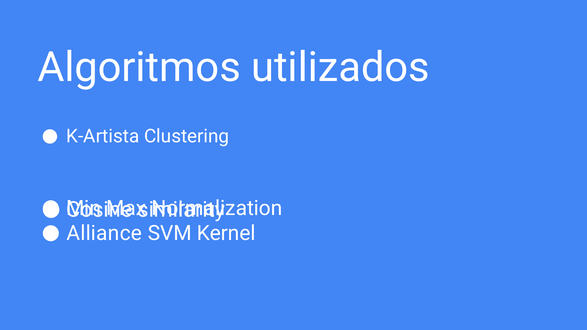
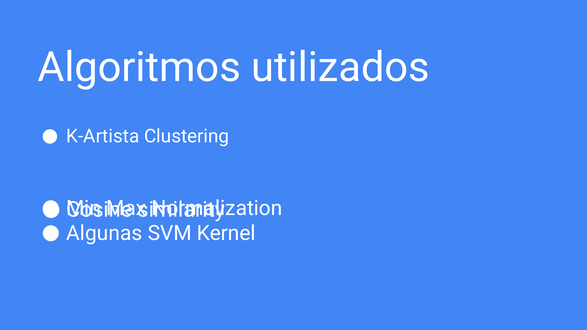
Alliance: Alliance -> Algunas
